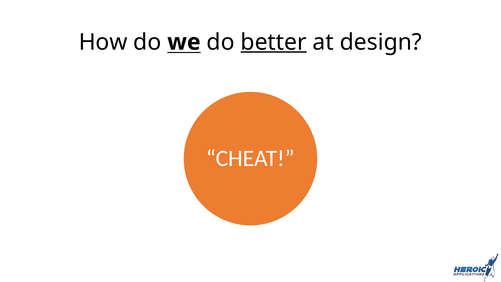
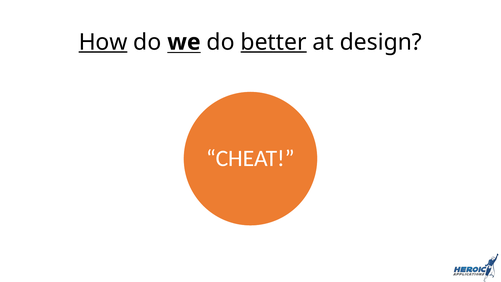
How underline: none -> present
